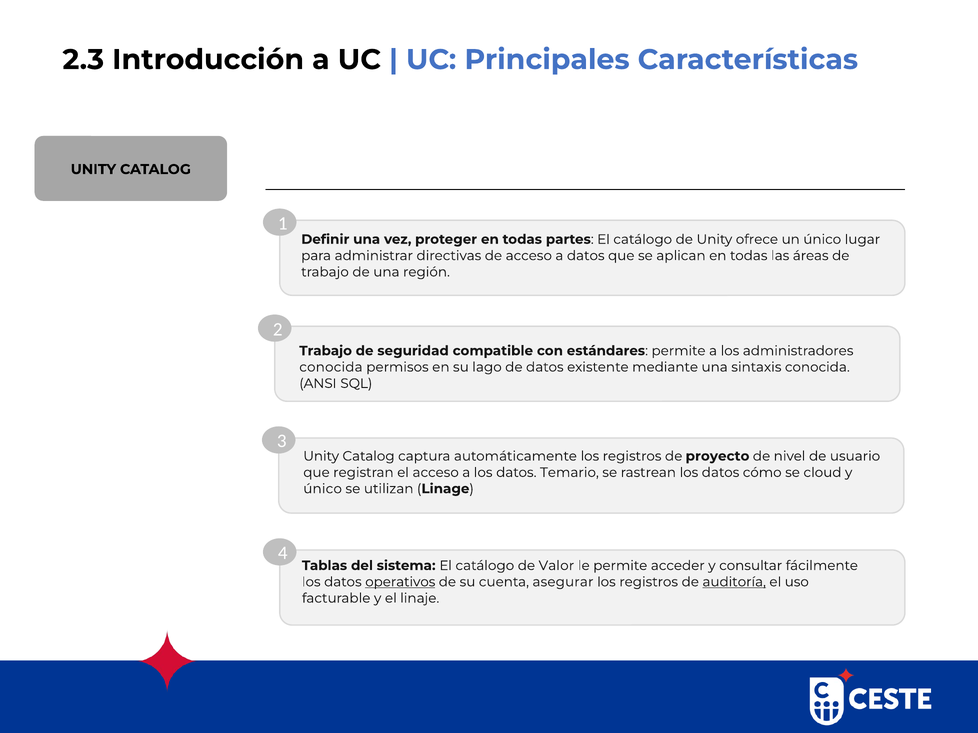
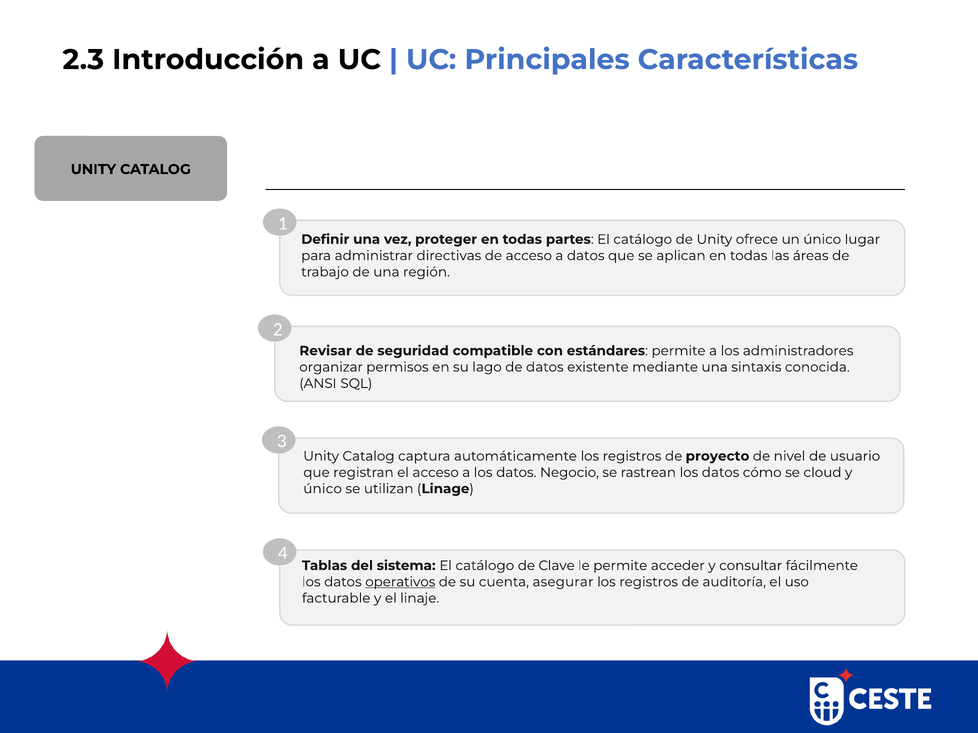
Trabajo at (326, 351): Trabajo -> Revisar
conocida at (331, 367): conocida -> organizar
Temario: Temario -> Negocio
Valor: Valor -> Clave
auditoría underline: present -> none
